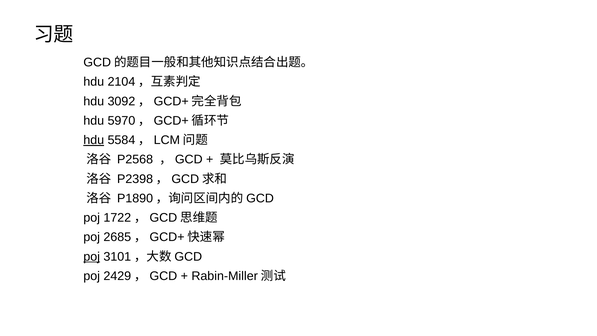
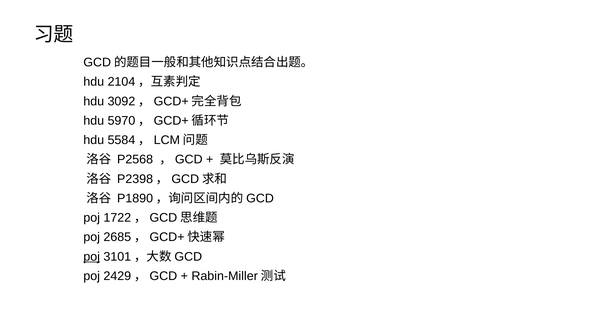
hdu at (94, 140) underline: present -> none
